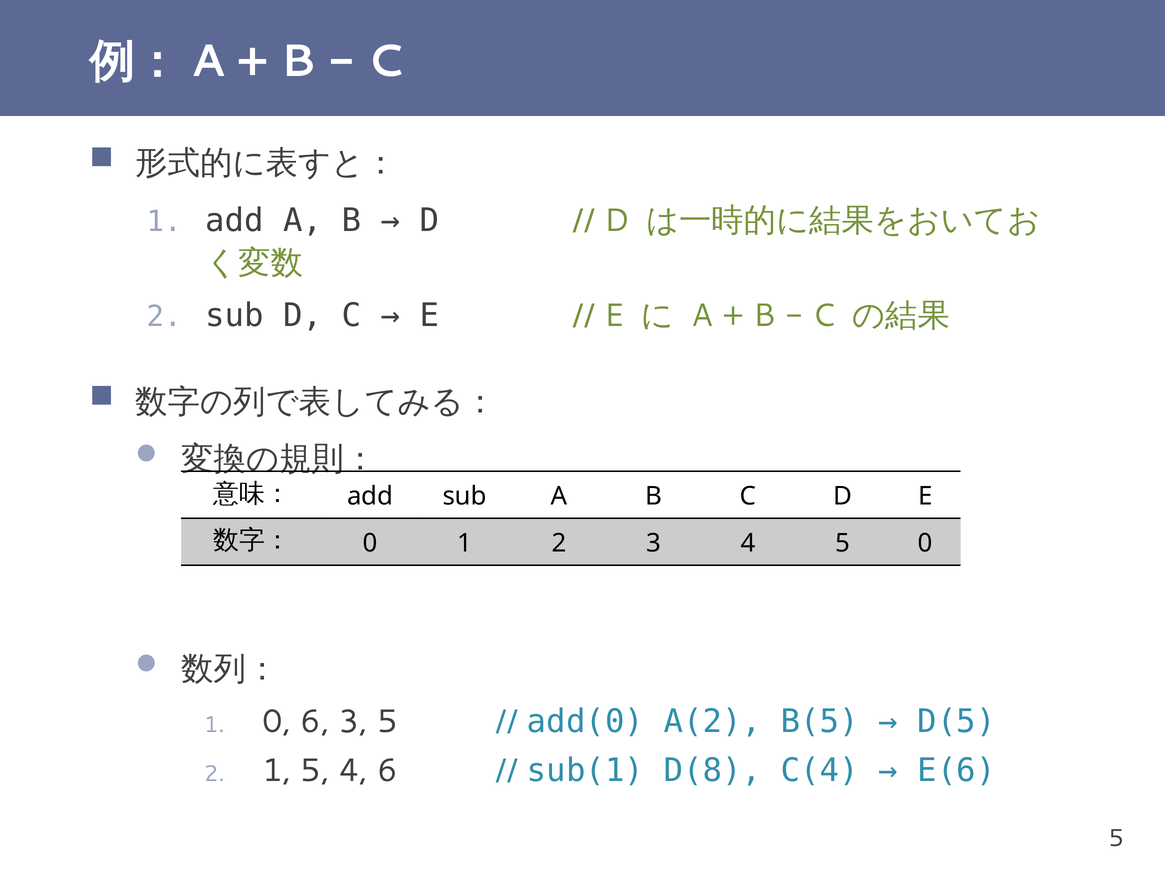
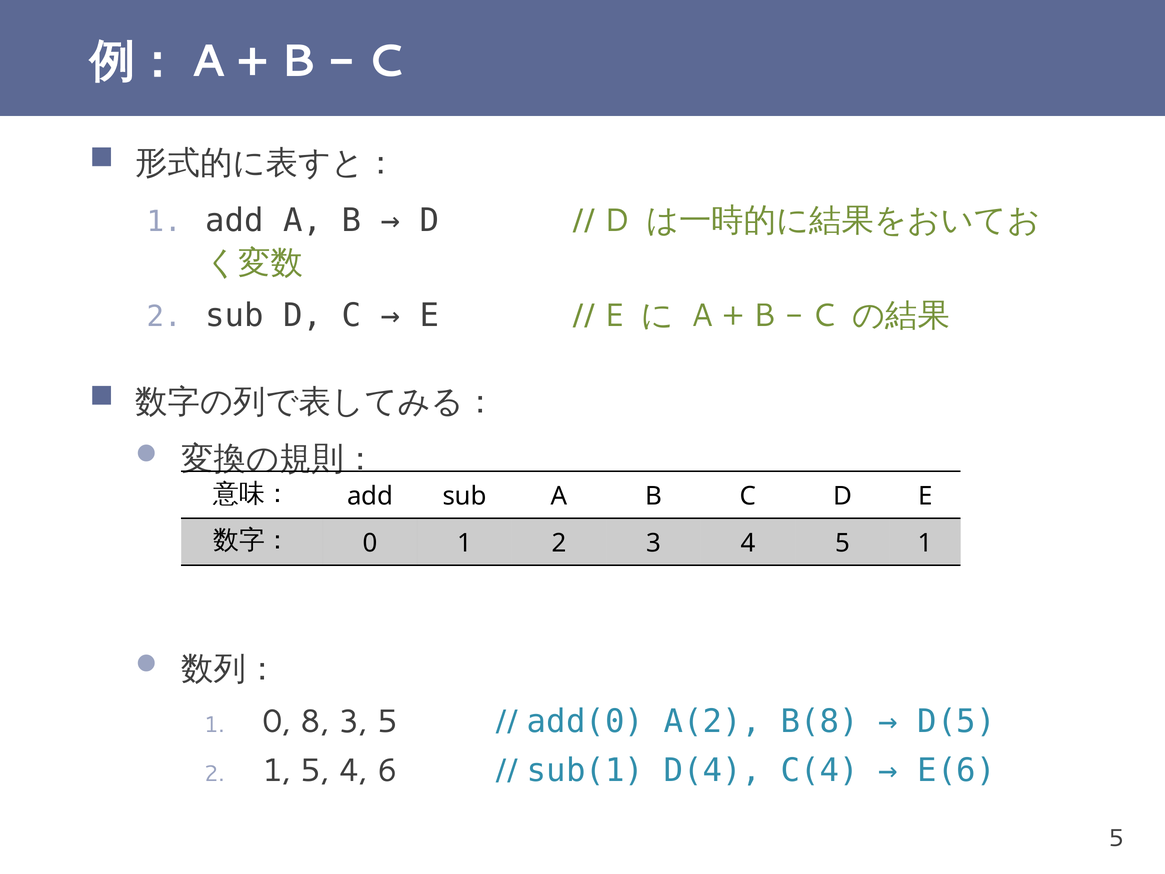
5 0: 0 -> 1
0 6: 6 -> 8
B(5: B(5 -> B(8
D(8: D(8 -> D(4
